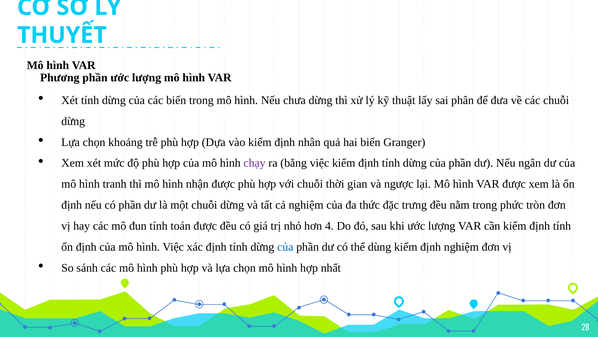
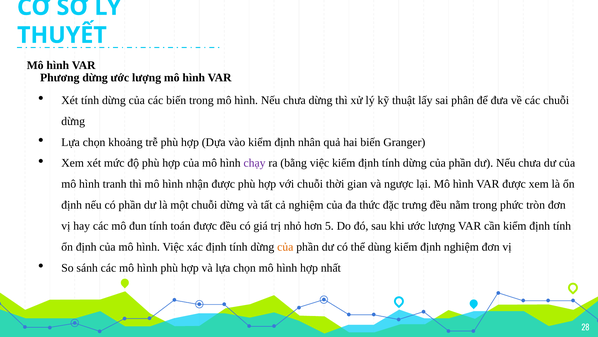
Phương phần: phần -> dừng
dư Nếu ngân: ngân -> chưa
4: 4 -> 5
của at (285, 247) colour: blue -> orange
